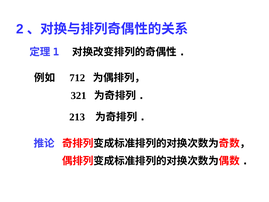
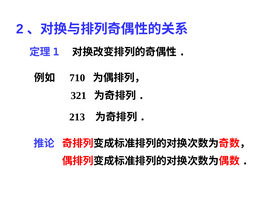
712: 712 -> 710
